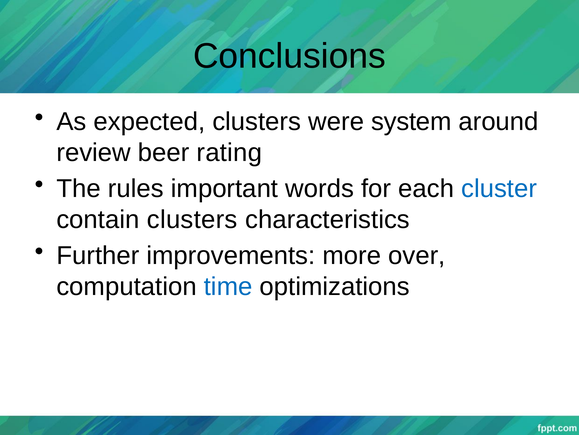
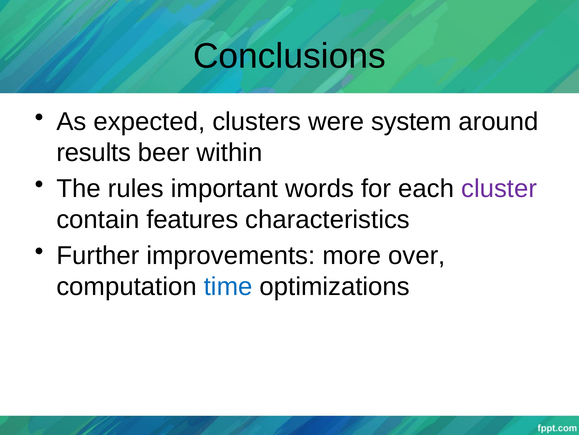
review: review -> results
rating: rating -> within
cluster colour: blue -> purple
contain clusters: clusters -> features
